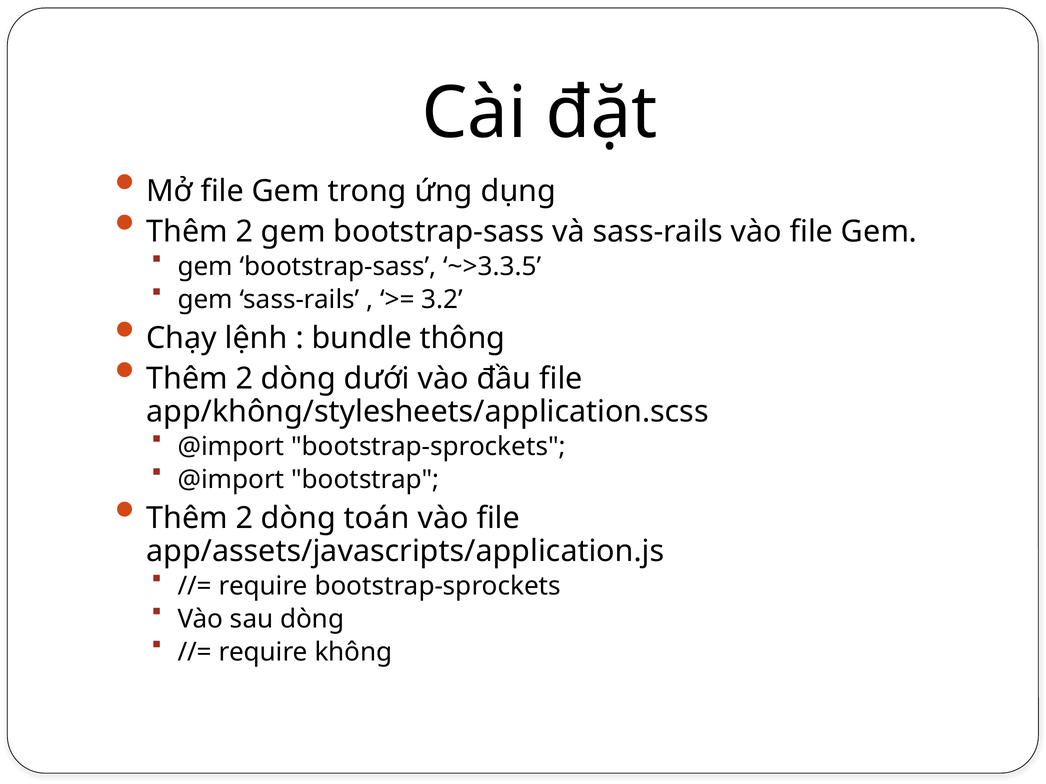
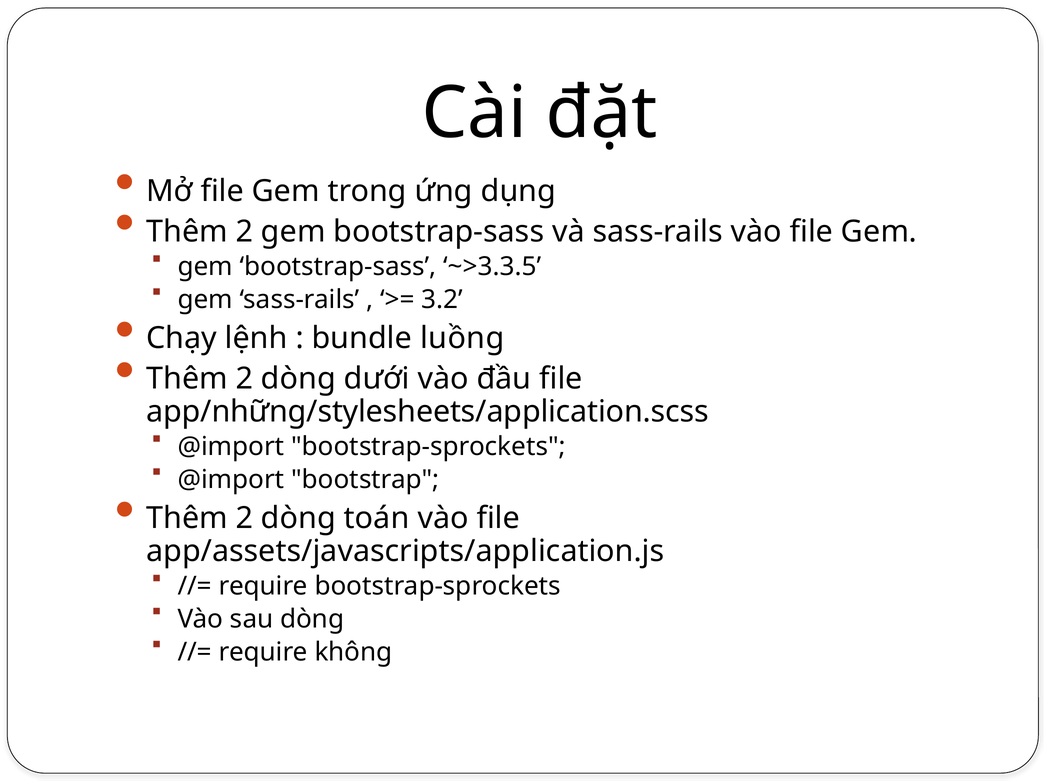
thông: thông -> luồng
app/không/stylesheets/application.scss: app/không/stylesheets/application.scss -> app/những/stylesheets/application.scss
